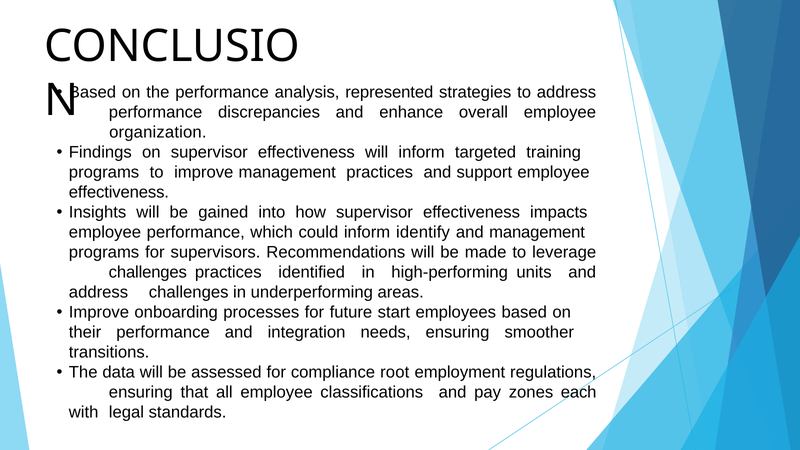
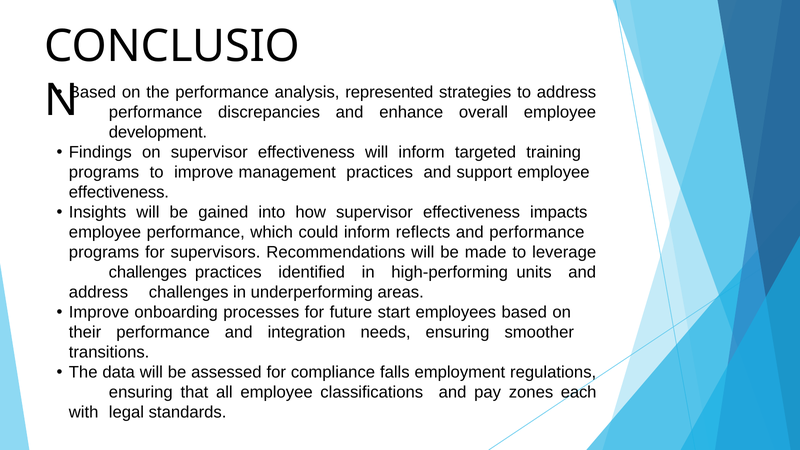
organization: organization -> development
identify: identify -> reflects
and management: management -> performance
root: root -> falls
